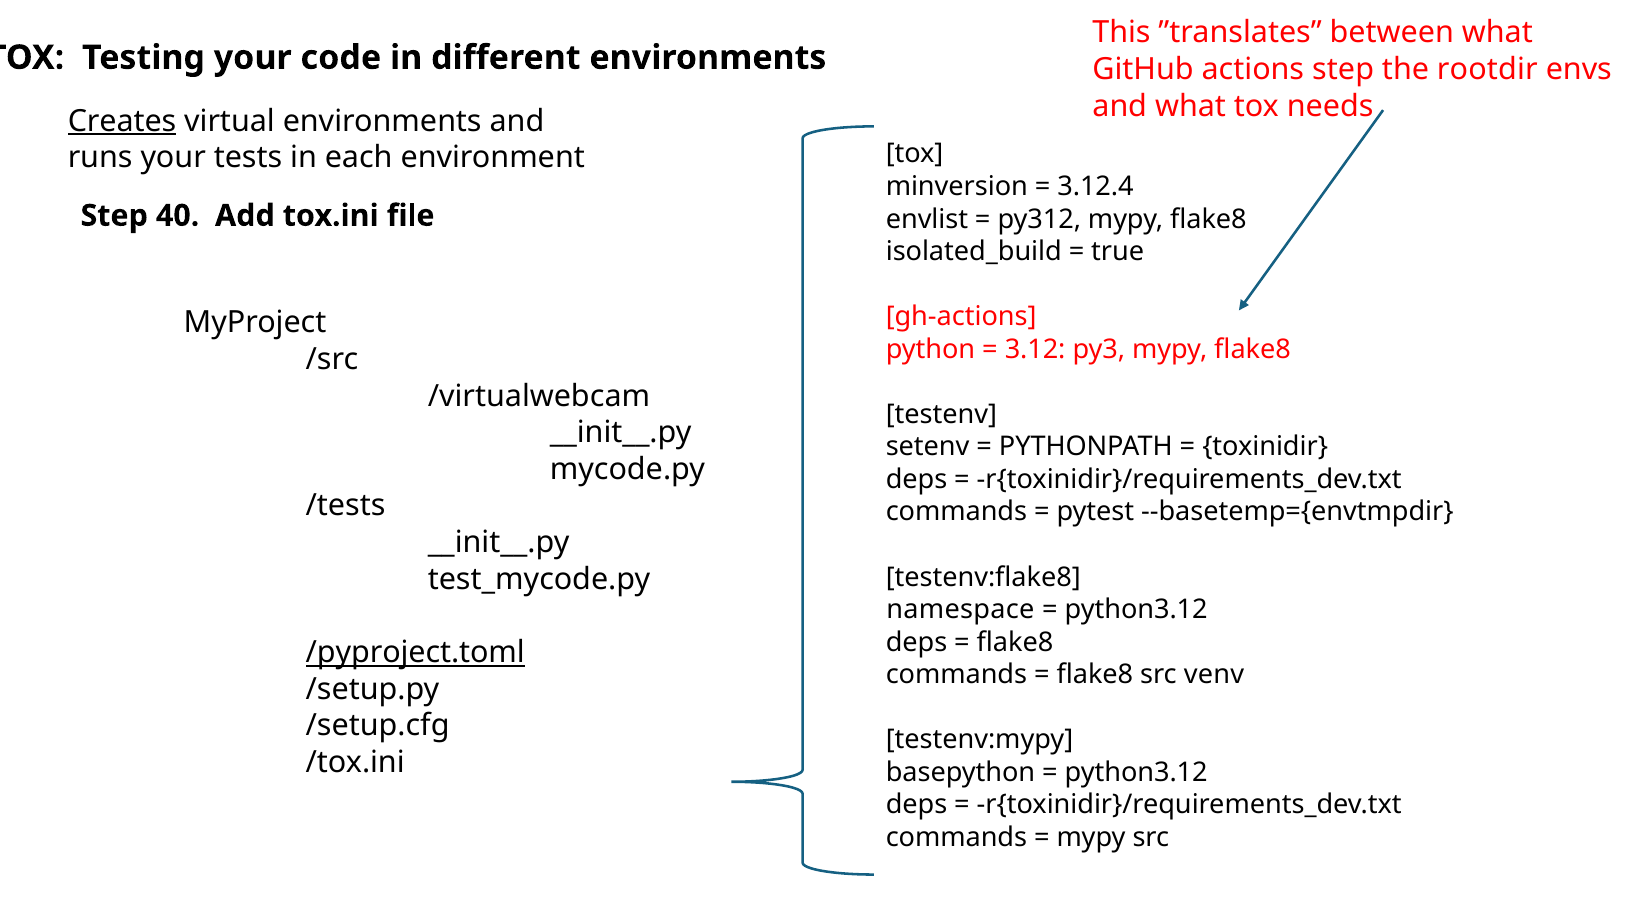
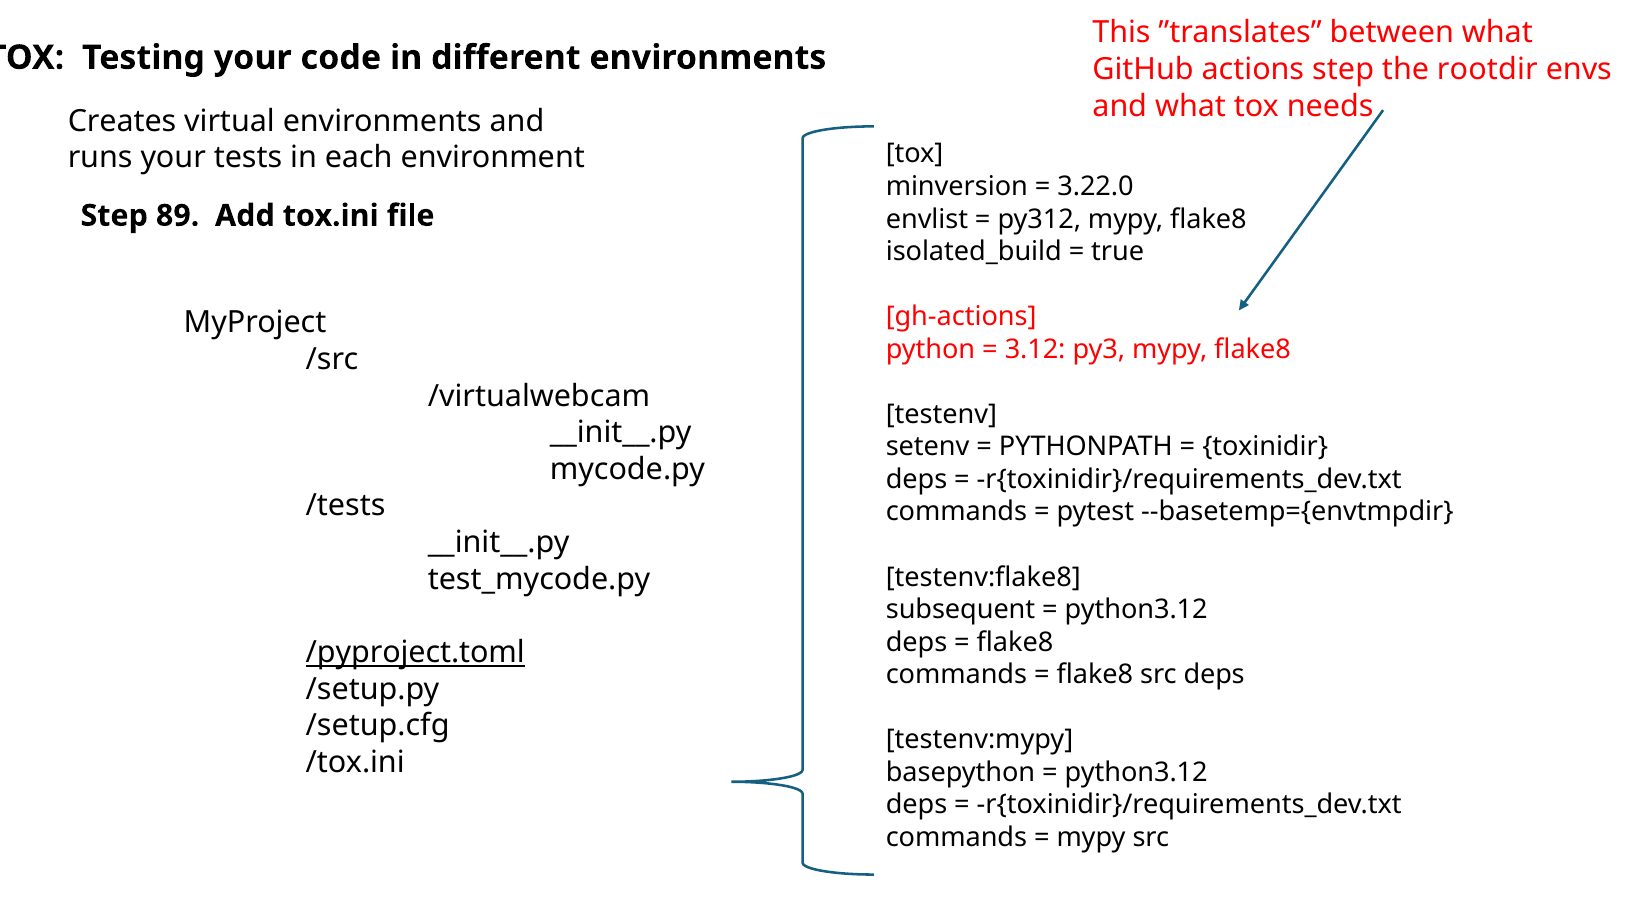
Creates underline: present -> none
3.12.4: 3.12.4 -> 3.22.0
40: 40 -> 89
namespace: namespace -> subsequent
src venv: venv -> deps
